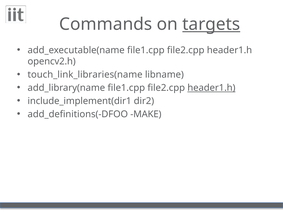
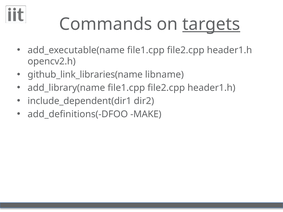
touch_link_libraries(name: touch_link_libraries(name -> github_link_libraries(name
header1.h at (211, 88) underline: present -> none
include_implement(dir1: include_implement(dir1 -> include_dependent(dir1
